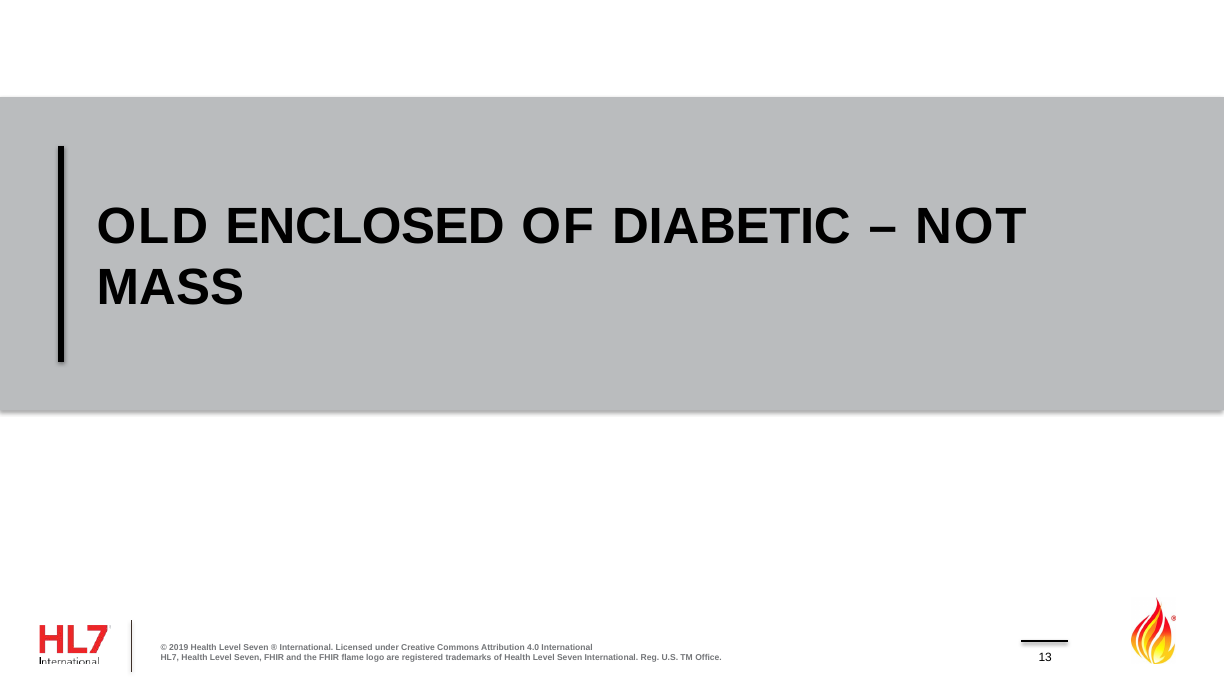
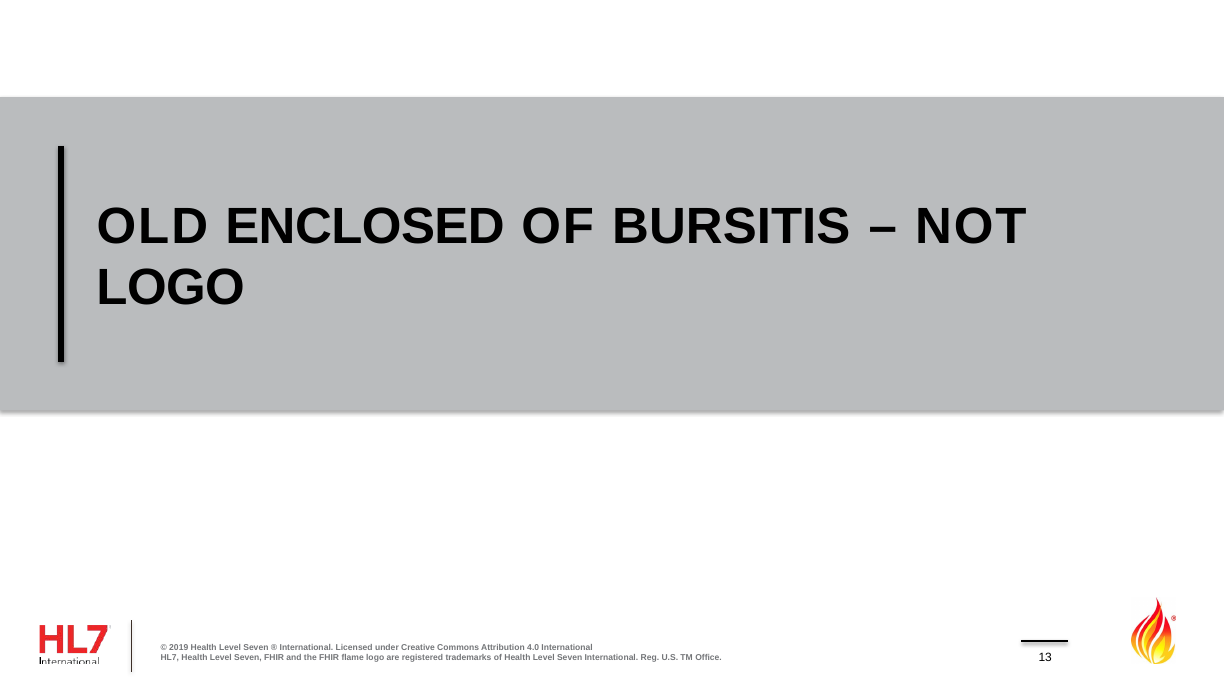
DIABETIC: DIABETIC -> BURSITIS
MASS at (170, 288): MASS -> LOGO
